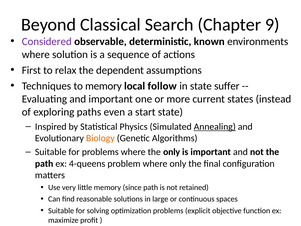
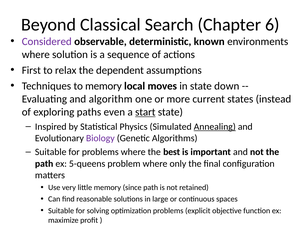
9: 9 -> 6
follow: follow -> moves
suffer: suffer -> down
and important: important -> algorithm
start underline: none -> present
Biology colour: orange -> purple
the only: only -> best
4-queens: 4-queens -> 5-queens
